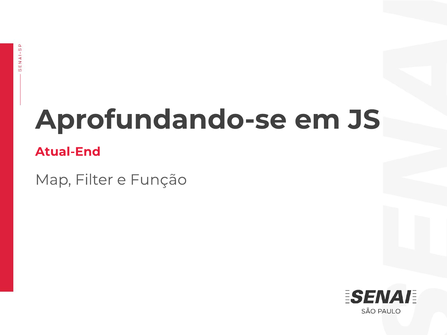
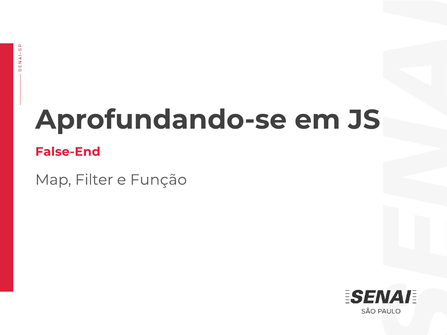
Atual-End: Atual-End -> False-End
